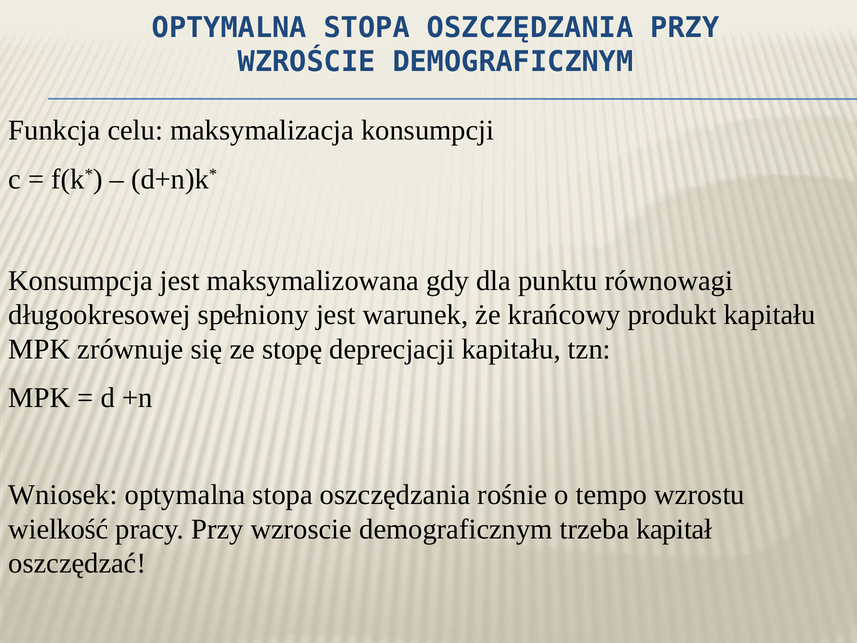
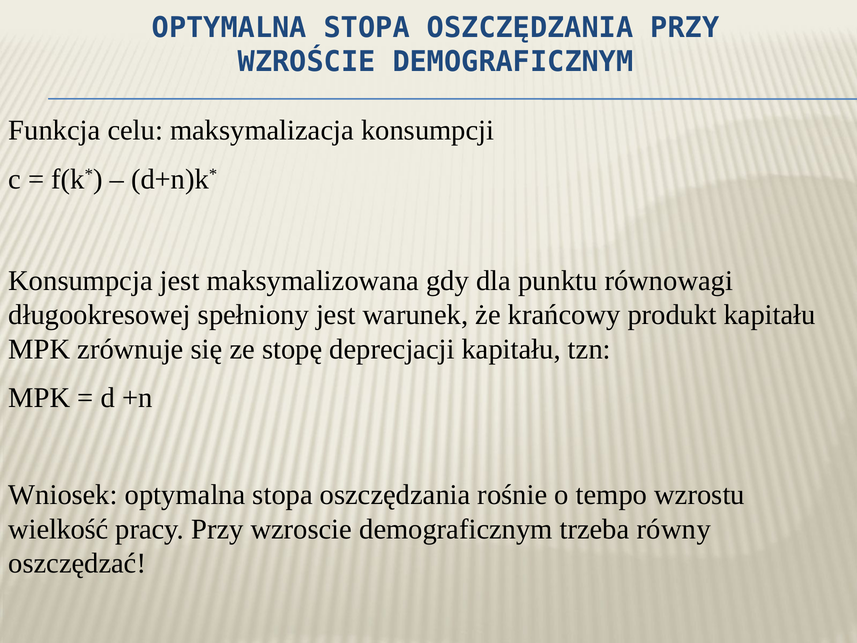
kapitał: kapitał -> równy
